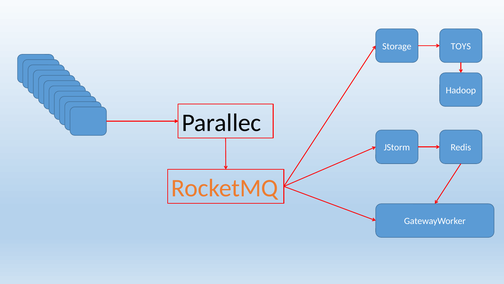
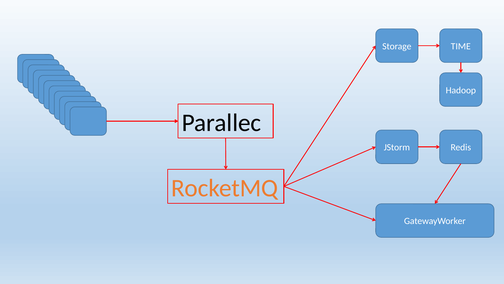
TOYS: TOYS -> TIME
